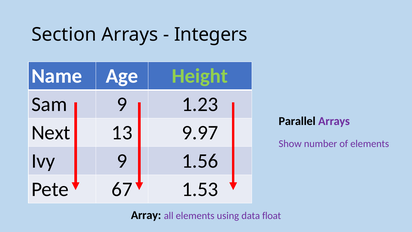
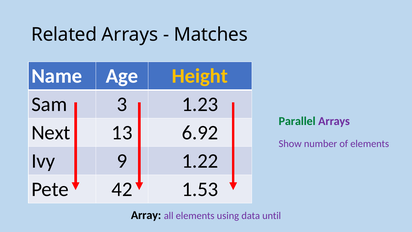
Section: Section -> Related
Integers: Integers -> Matches
Height colour: light green -> yellow
Sam 9: 9 -> 3
Parallel colour: black -> green
9.97: 9.97 -> 6.92
1.56: 1.56 -> 1.22
67: 67 -> 42
float: float -> until
